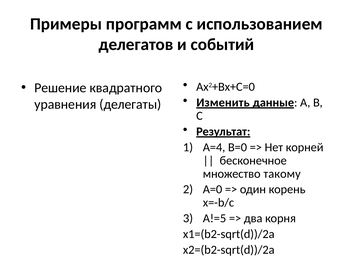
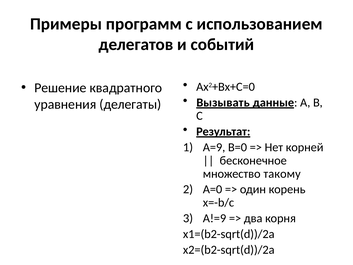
Изменить: Изменить -> Вызывать
A=4: A=4 -> A=9
А!=5: А!=5 -> А!=9
